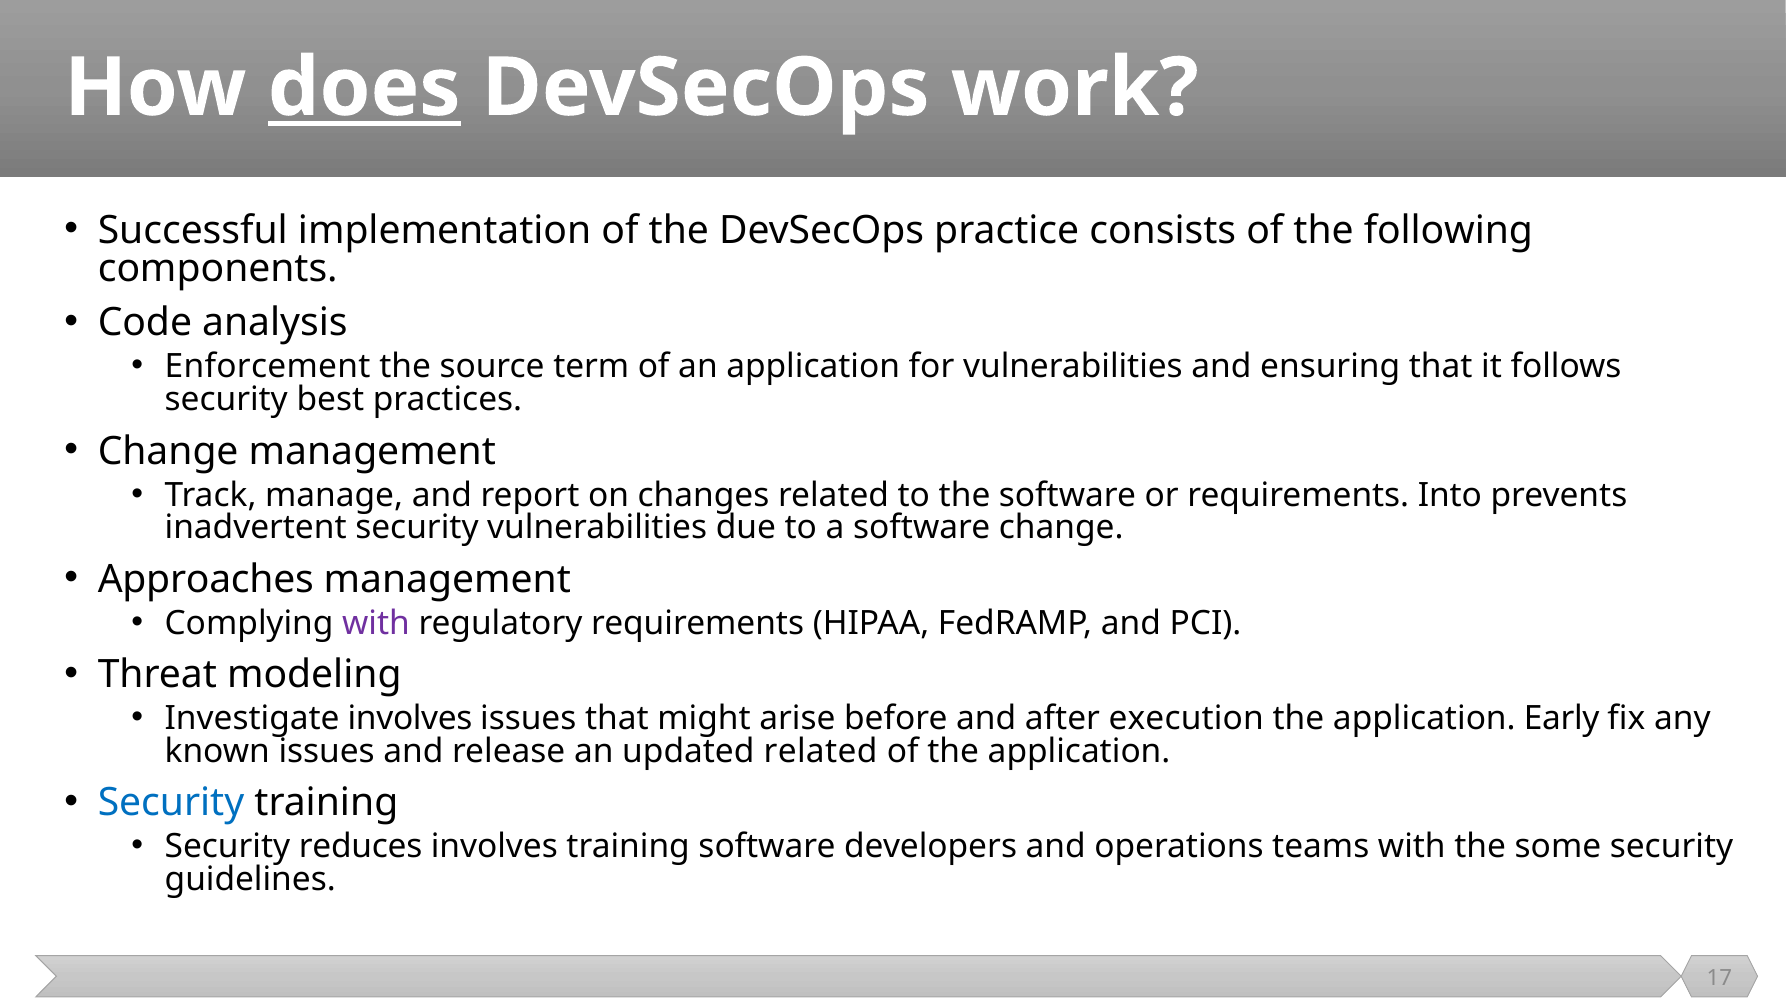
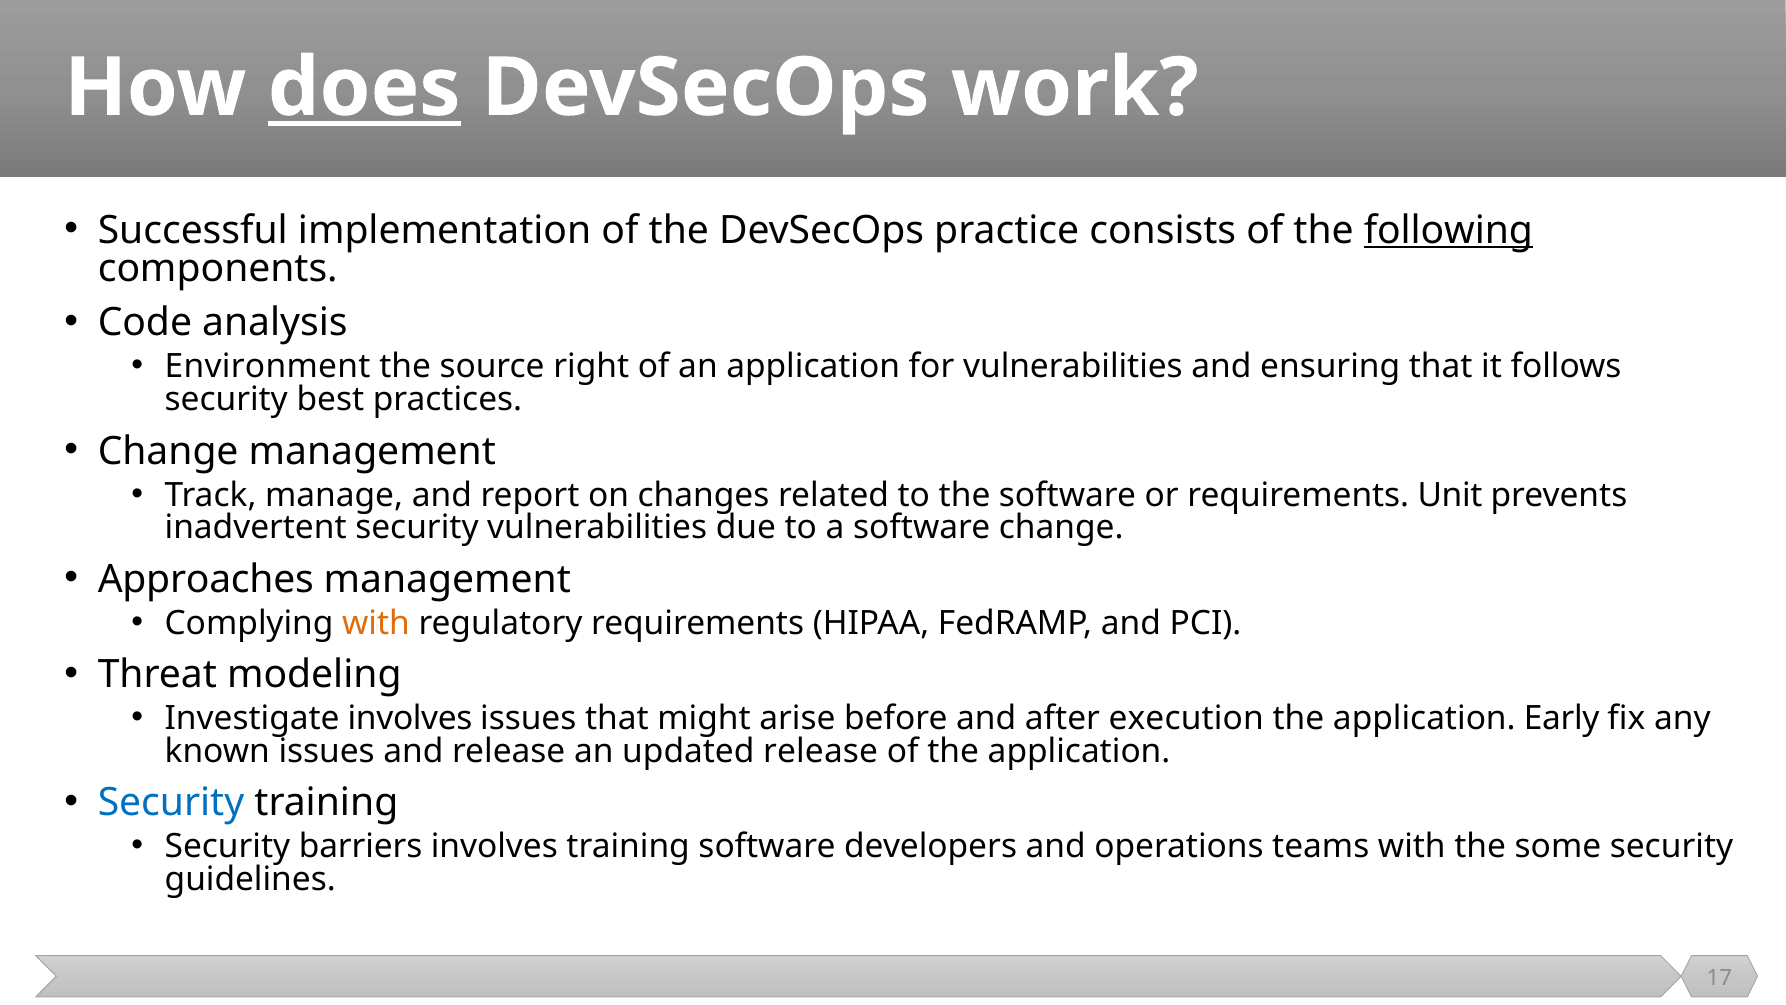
following underline: none -> present
Enforcement: Enforcement -> Environment
term: term -> right
Into: Into -> Unit
with at (376, 623) colour: purple -> orange
updated related: related -> release
reduces: reduces -> barriers
